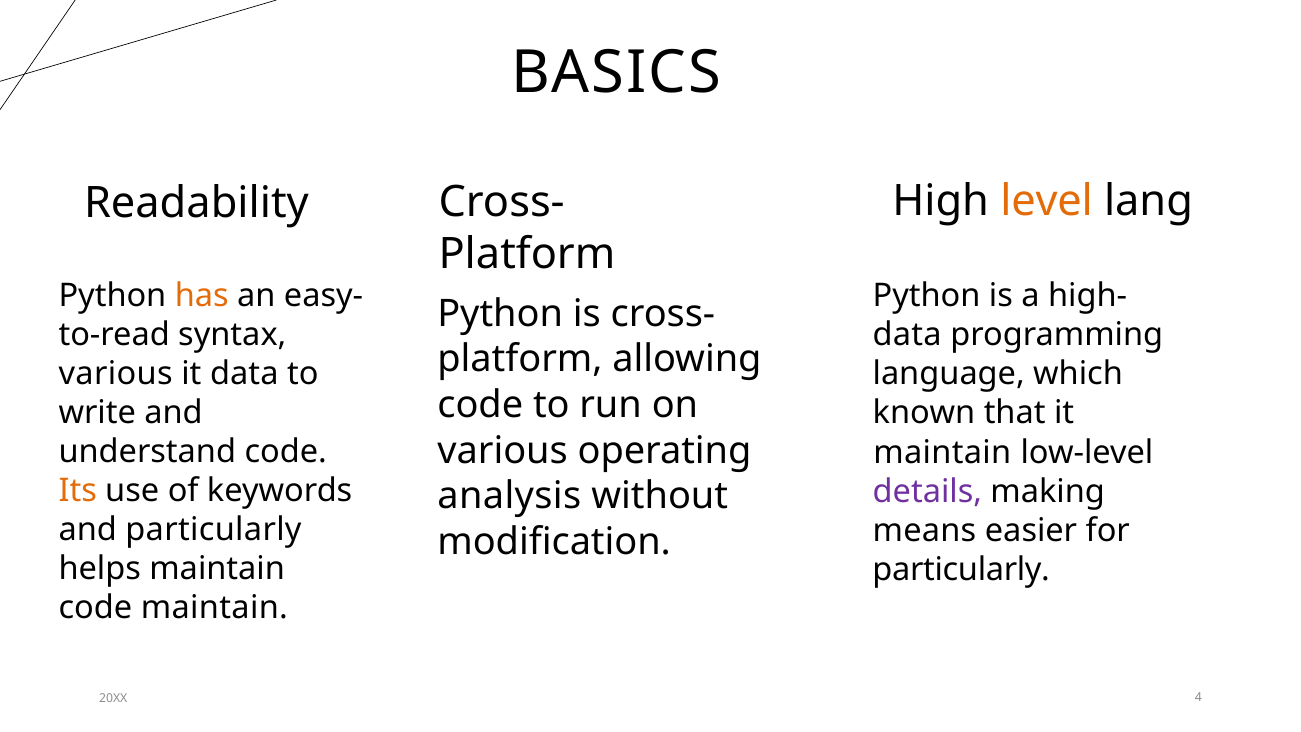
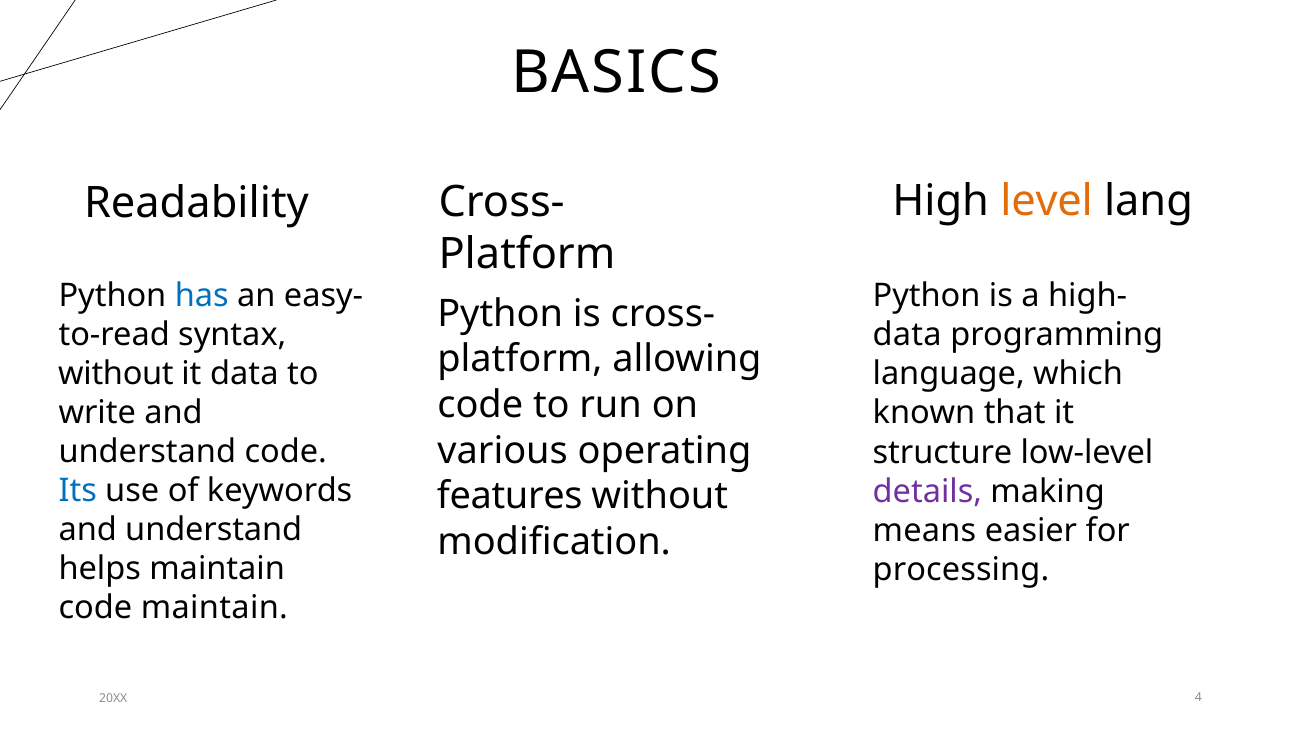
has colour: orange -> blue
various at (116, 374): various -> without
maintain at (942, 452): maintain -> structure
Its colour: orange -> blue
analysis: analysis -> features
particularly at (213, 530): particularly -> understand
particularly at (961, 569): particularly -> processing
